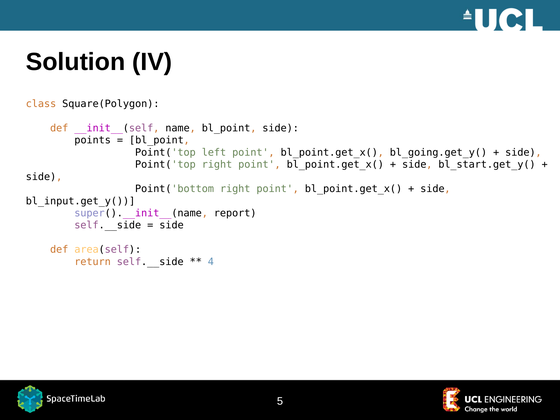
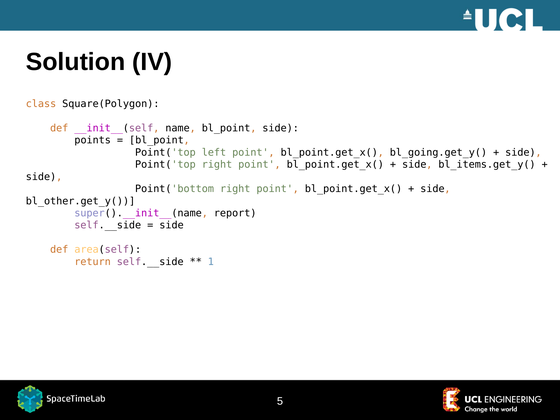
bl_start.get_y(: bl_start.get_y( -> bl_items.get_y(
bl_input.get_y(: bl_input.get_y( -> bl_other.get_y(
4: 4 -> 1
